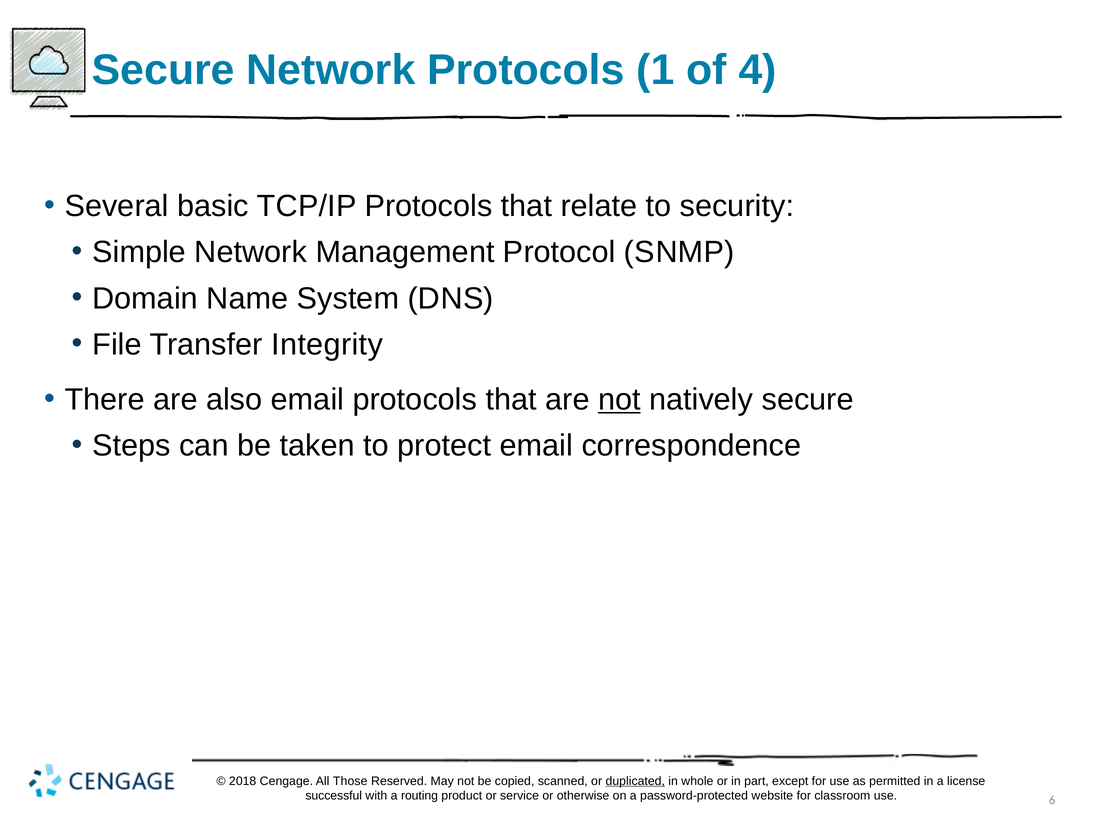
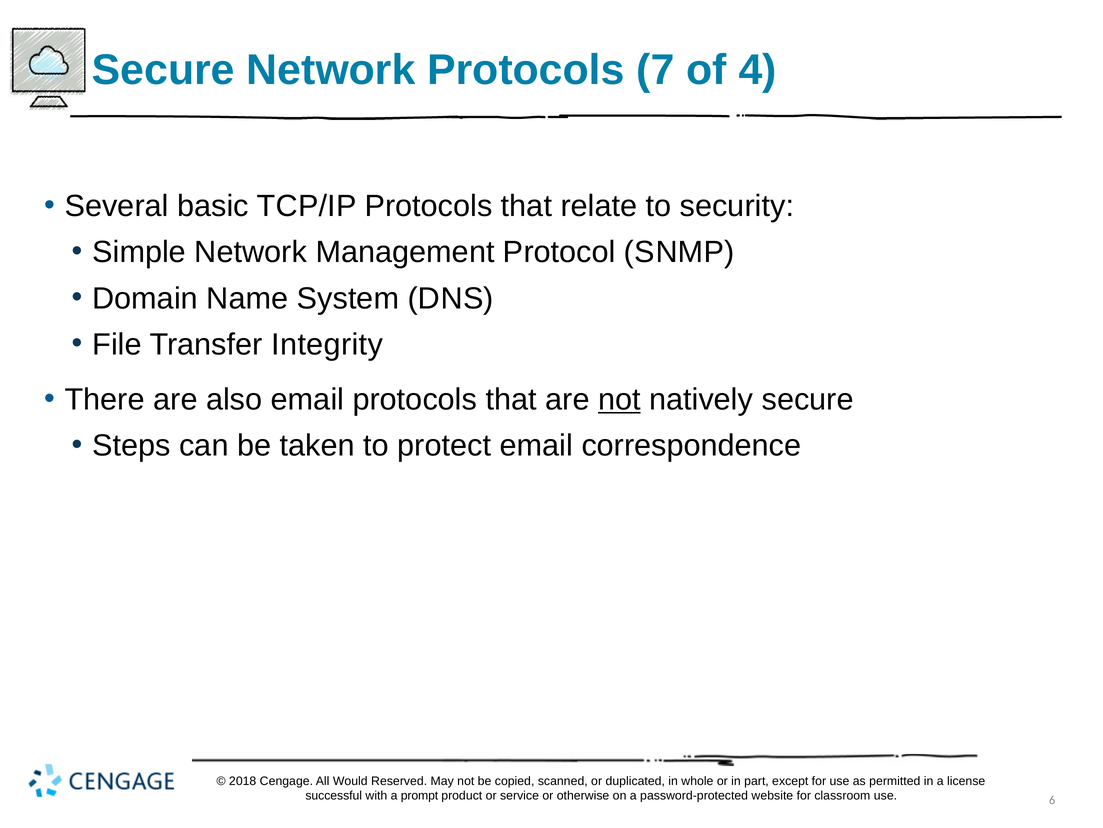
1: 1 -> 7
Those: Those -> Would
duplicated underline: present -> none
routing: routing -> prompt
